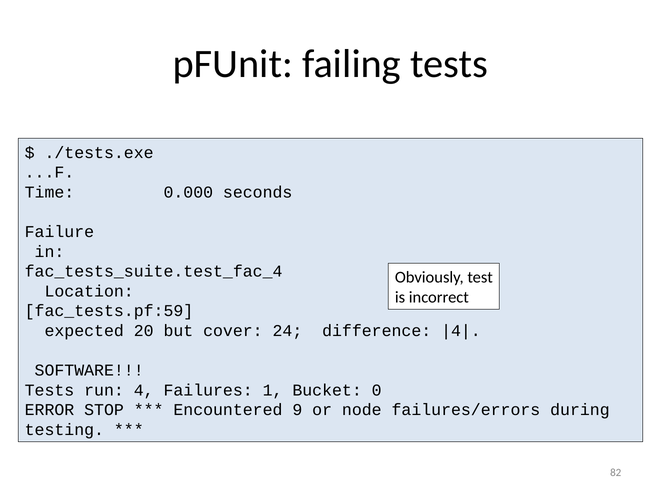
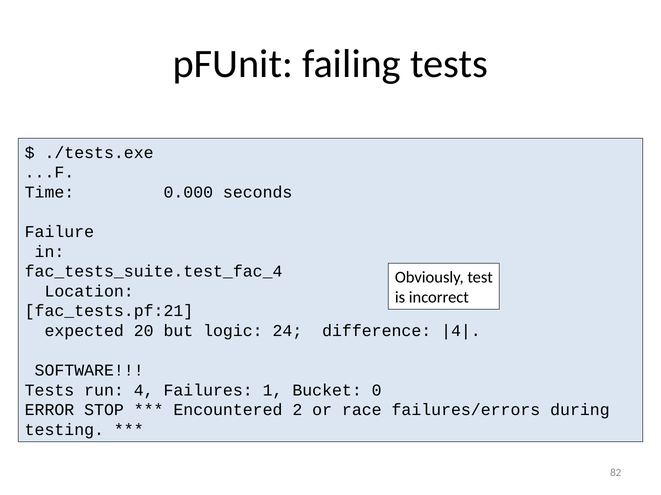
fac_tests.pf:59: fac_tests.pf:59 -> fac_tests.pf:21
cover: cover -> logic
9: 9 -> 2
node: node -> race
